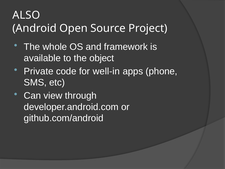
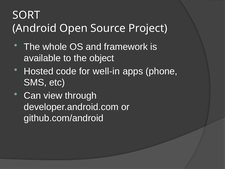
ALSO: ALSO -> SORT
Private: Private -> Hosted
